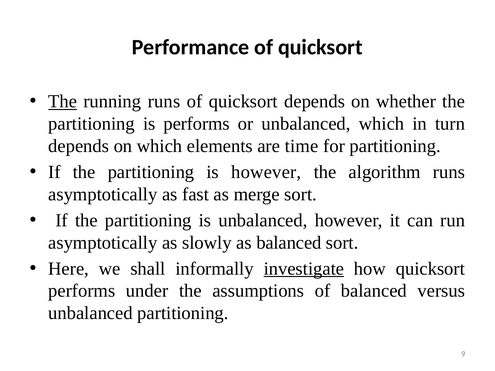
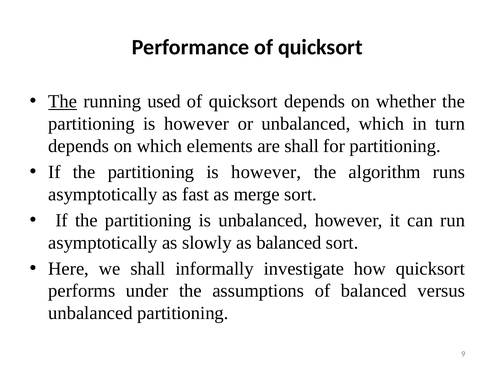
running runs: runs -> used
performs at (197, 124): performs -> however
are time: time -> shall
investigate underline: present -> none
